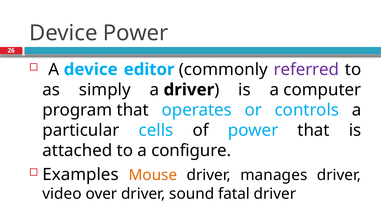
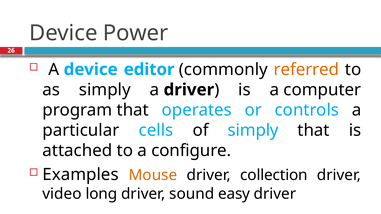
referred colour: purple -> orange
of power: power -> simply
manages: manages -> collection
over: over -> long
fatal: fatal -> easy
